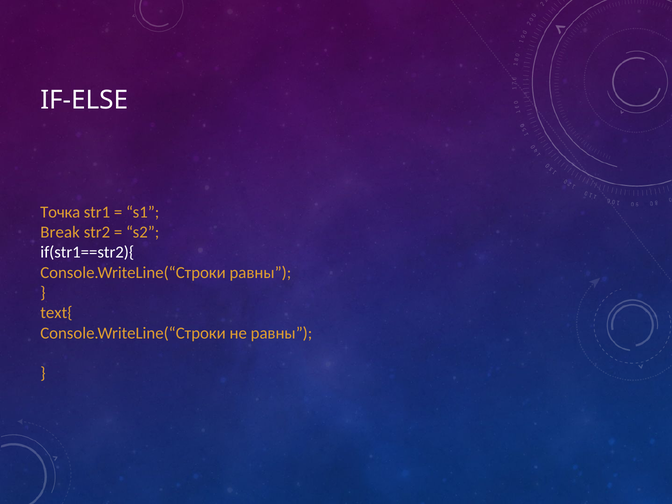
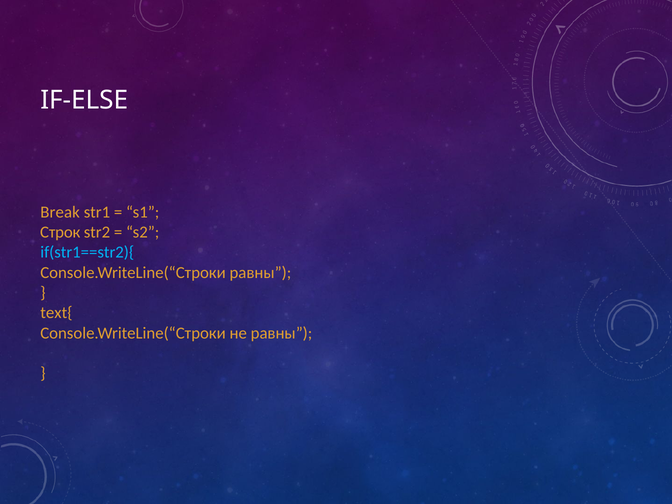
Точка: Точка -> Break
Break: Break -> Строк
if(str1==str2){ colour: white -> light blue
